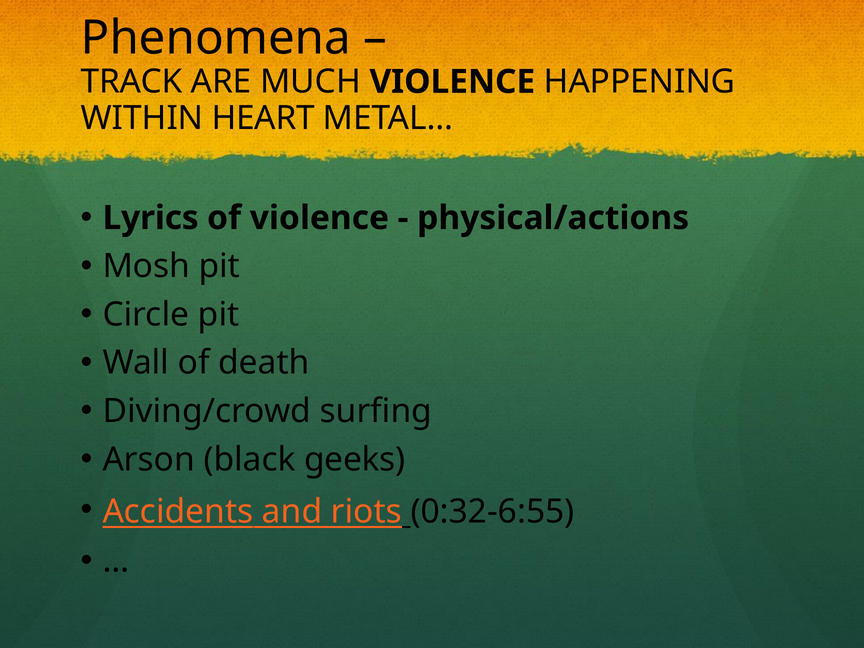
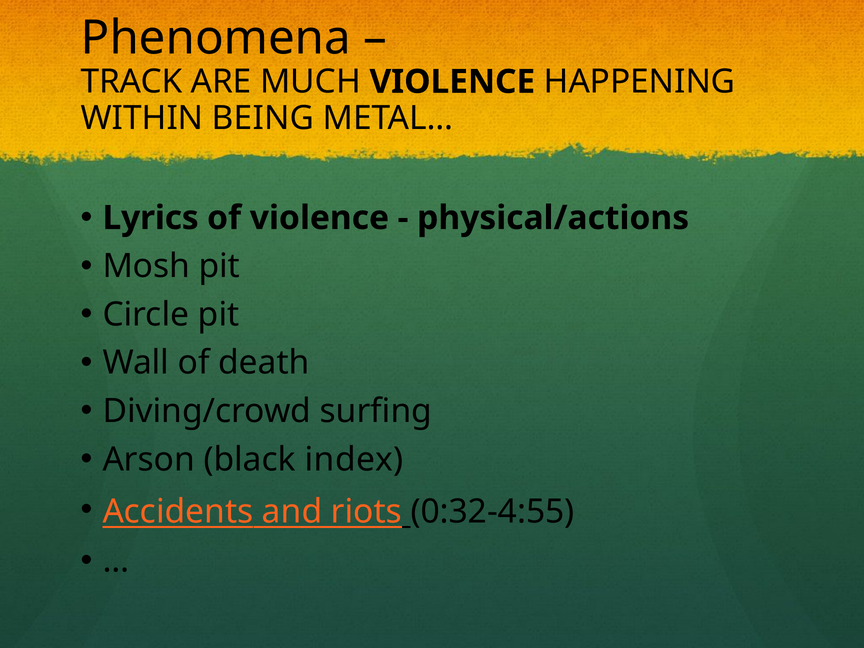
HEART: HEART -> BEING
geeks: geeks -> index
0:32-6:55: 0:32-6:55 -> 0:32-4:55
